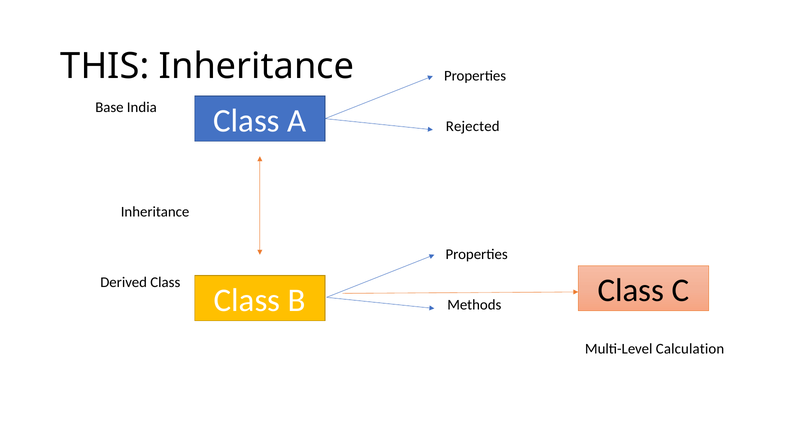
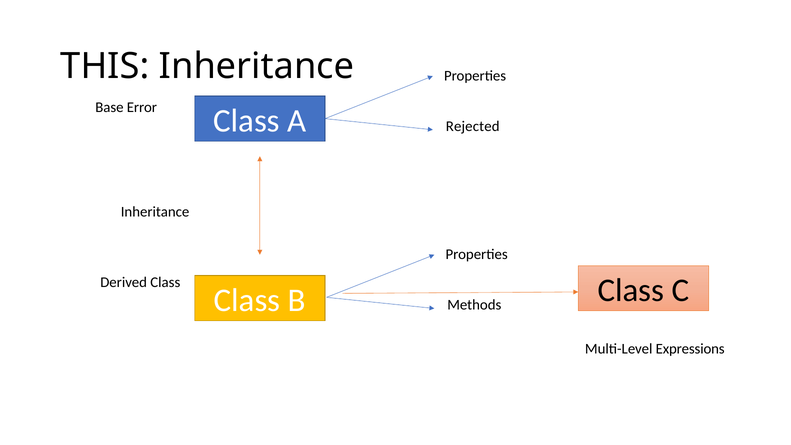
India: India -> Error
Calculation: Calculation -> Expressions
